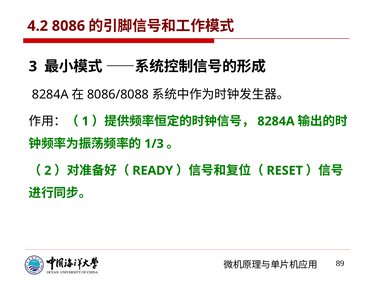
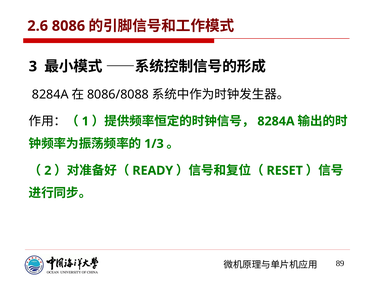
4.2: 4.2 -> 2.6
